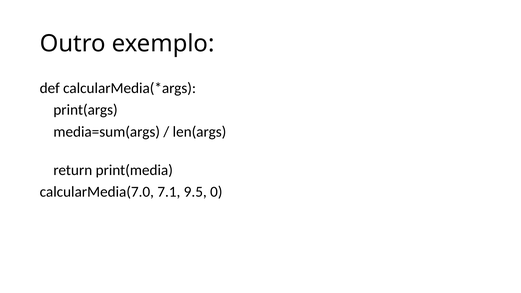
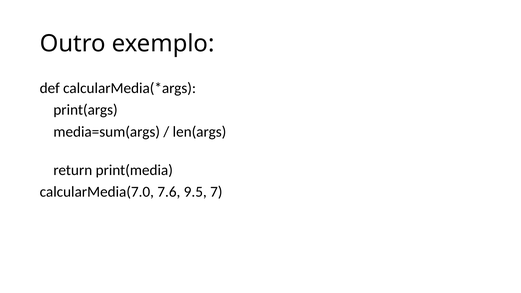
7.1: 7.1 -> 7.6
0: 0 -> 7
